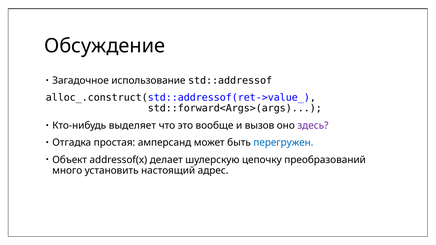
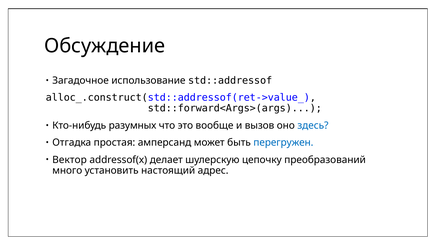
выделяет: выделяет -> разумных
здесь colour: purple -> blue
Объект: Объект -> Вектор
